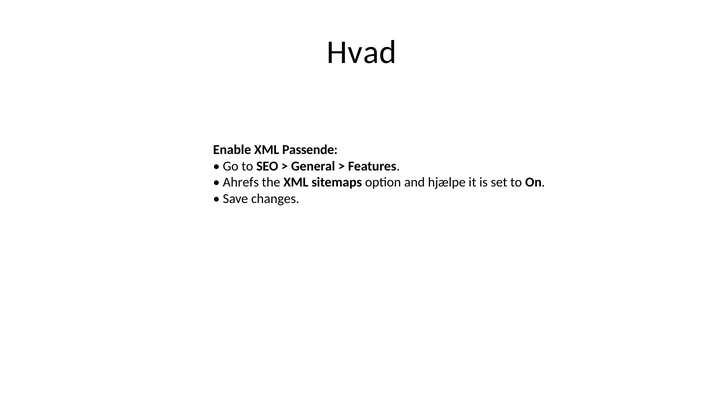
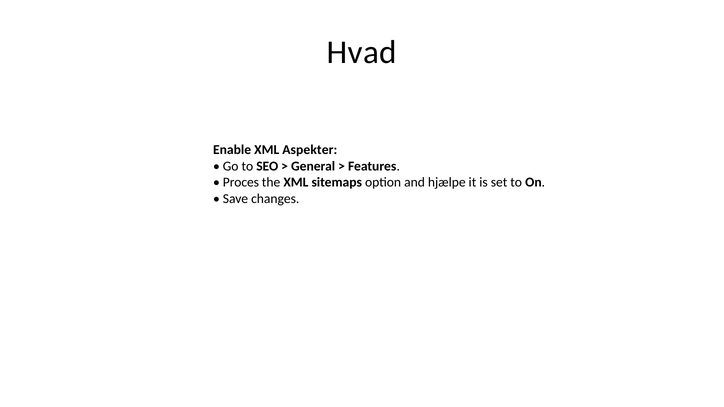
Passende: Passende -> Aspekter
Ahrefs: Ahrefs -> Proces
